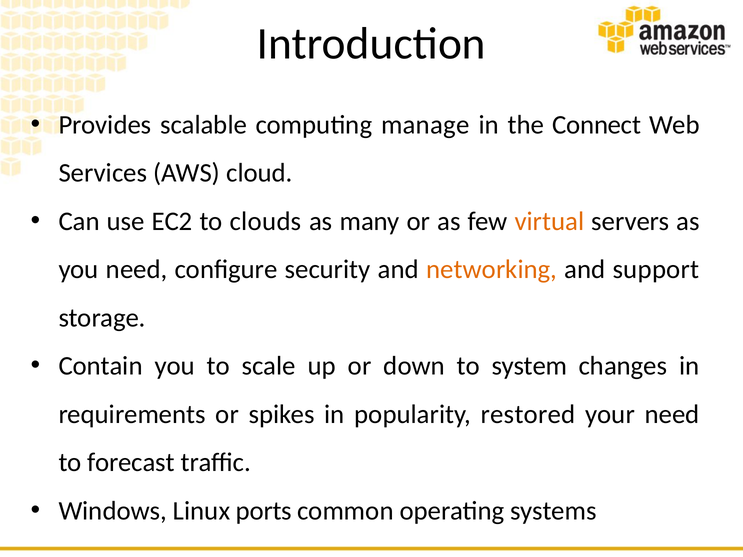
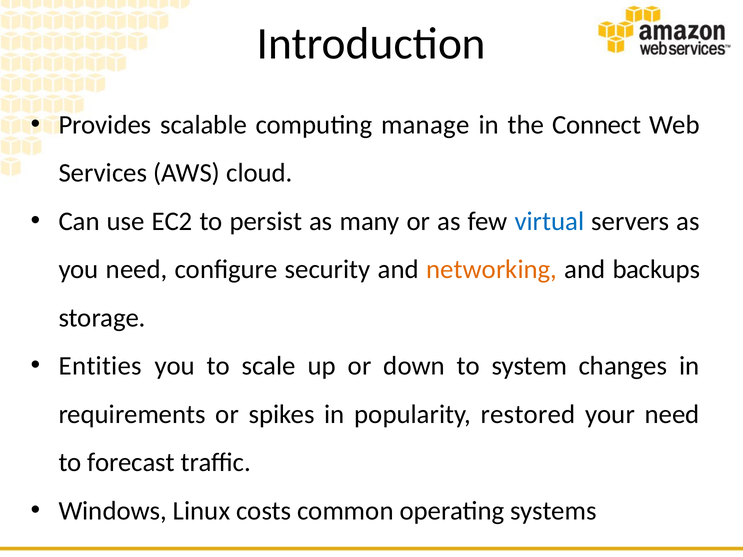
clouds: clouds -> persist
virtual colour: orange -> blue
support: support -> backups
Contain: Contain -> Entities
ports: ports -> costs
